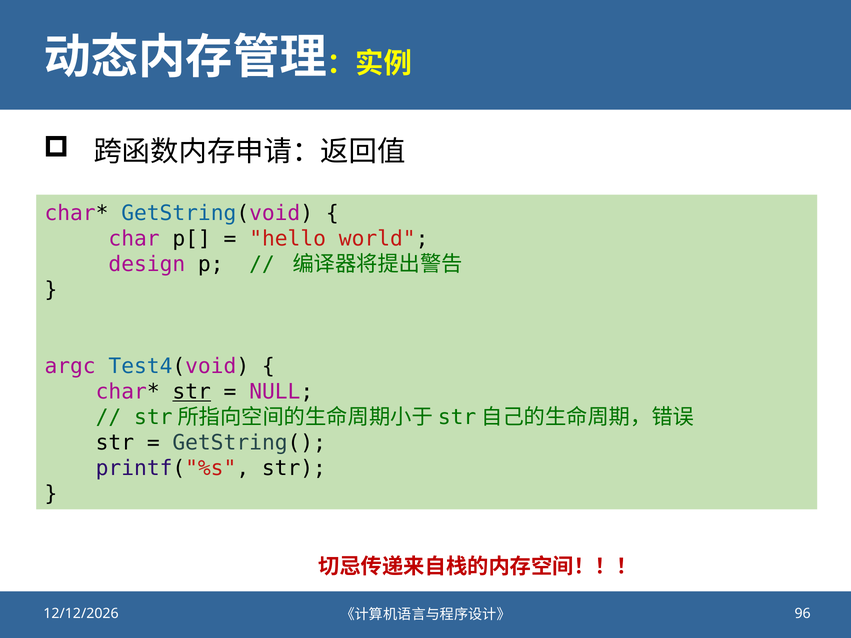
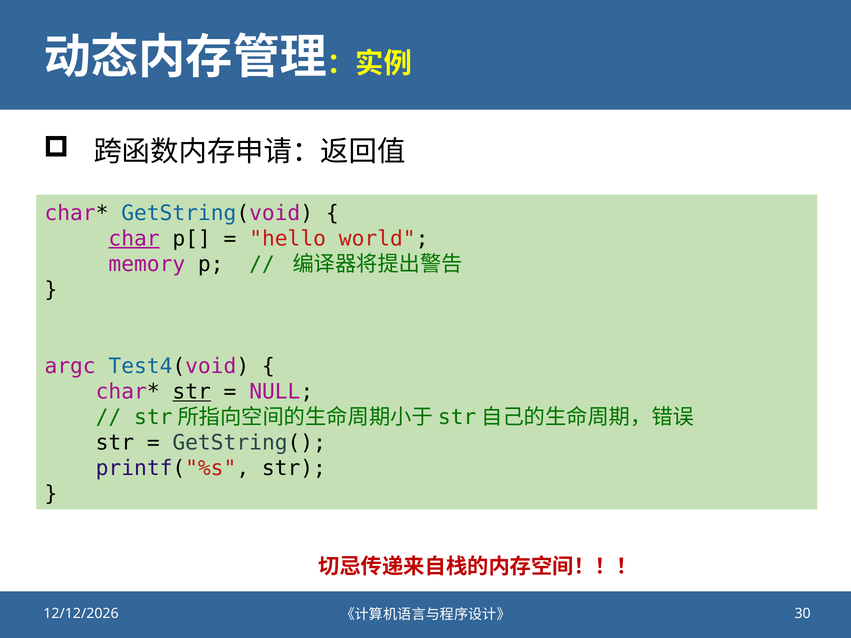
char underline: none -> present
design: design -> memory
96: 96 -> 30
